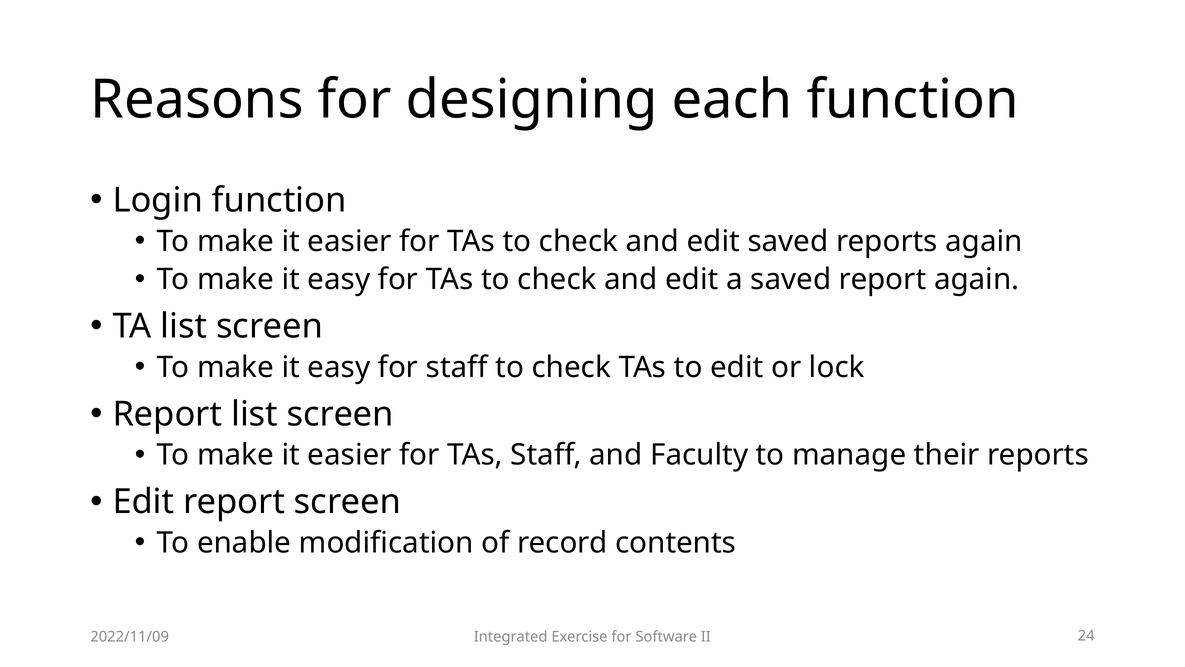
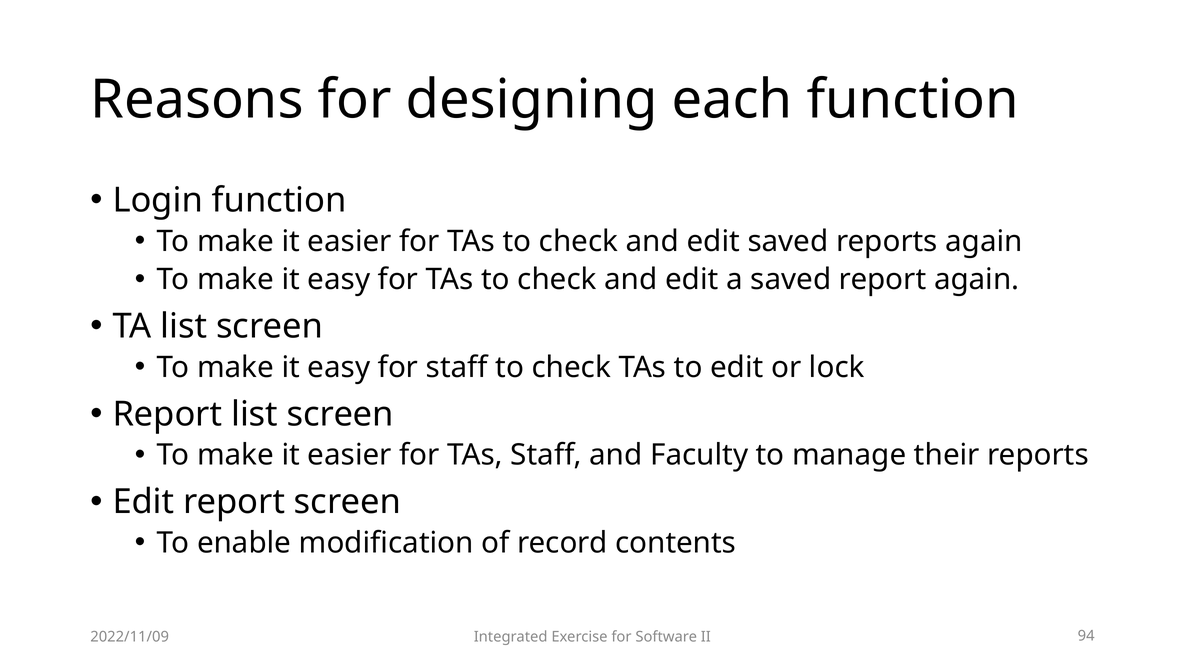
24: 24 -> 94
